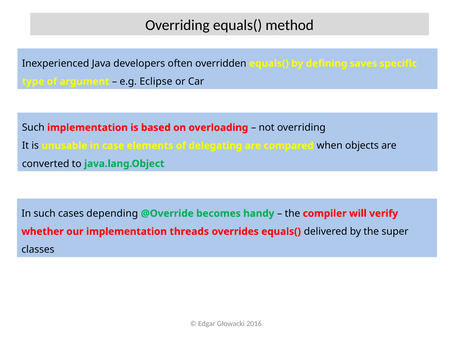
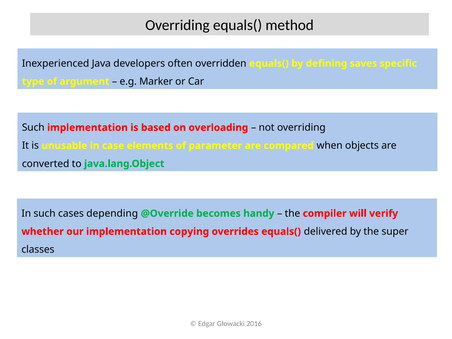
Eclipse: Eclipse -> Marker
delegating: delegating -> parameter
threads: threads -> copying
